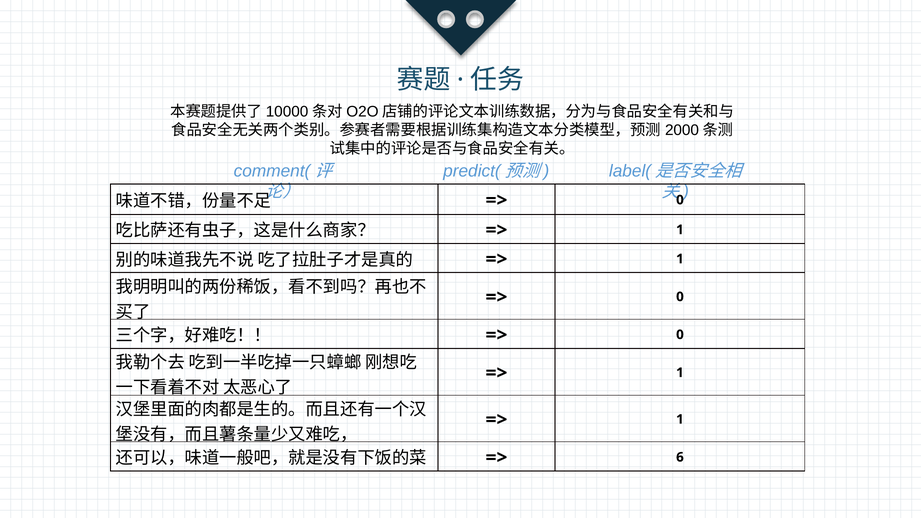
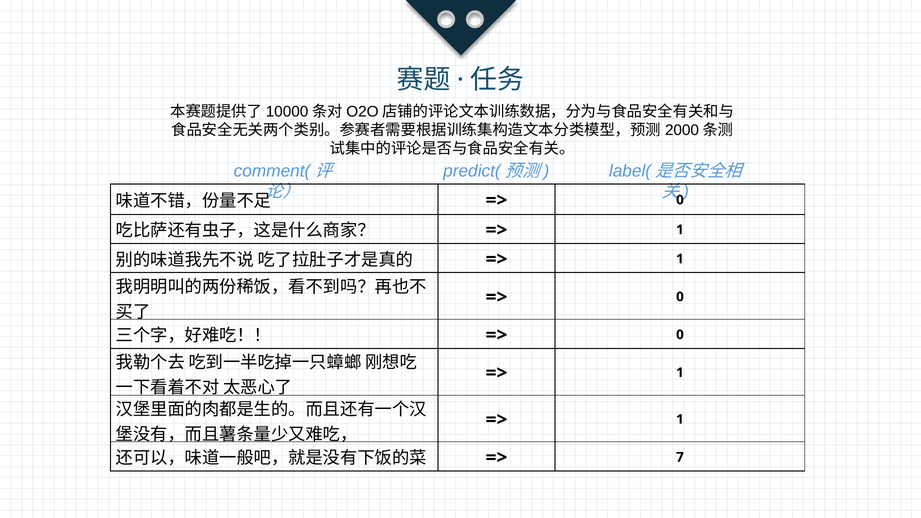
6: 6 -> 7
